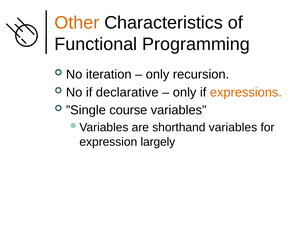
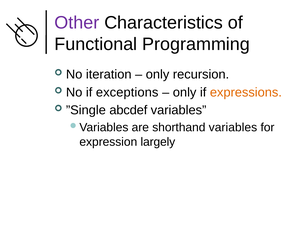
Other colour: orange -> purple
declarative: declarative -> exceptions
course: course -> abcdef
